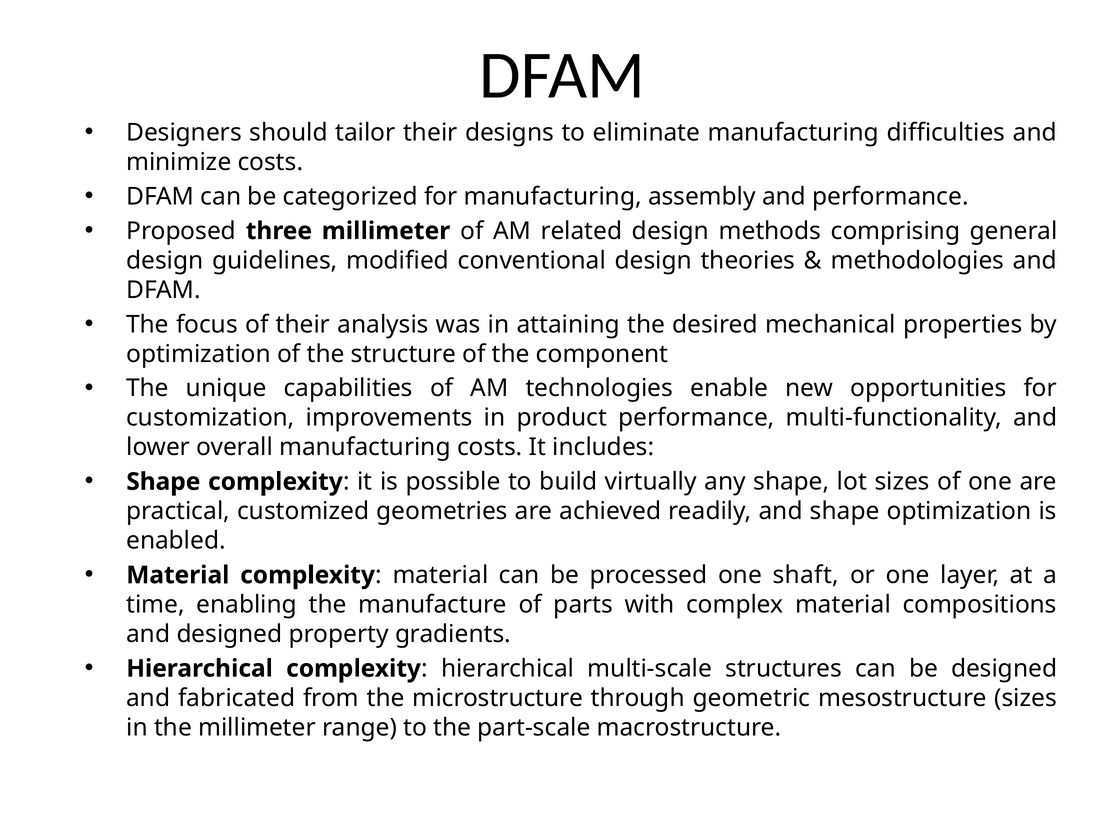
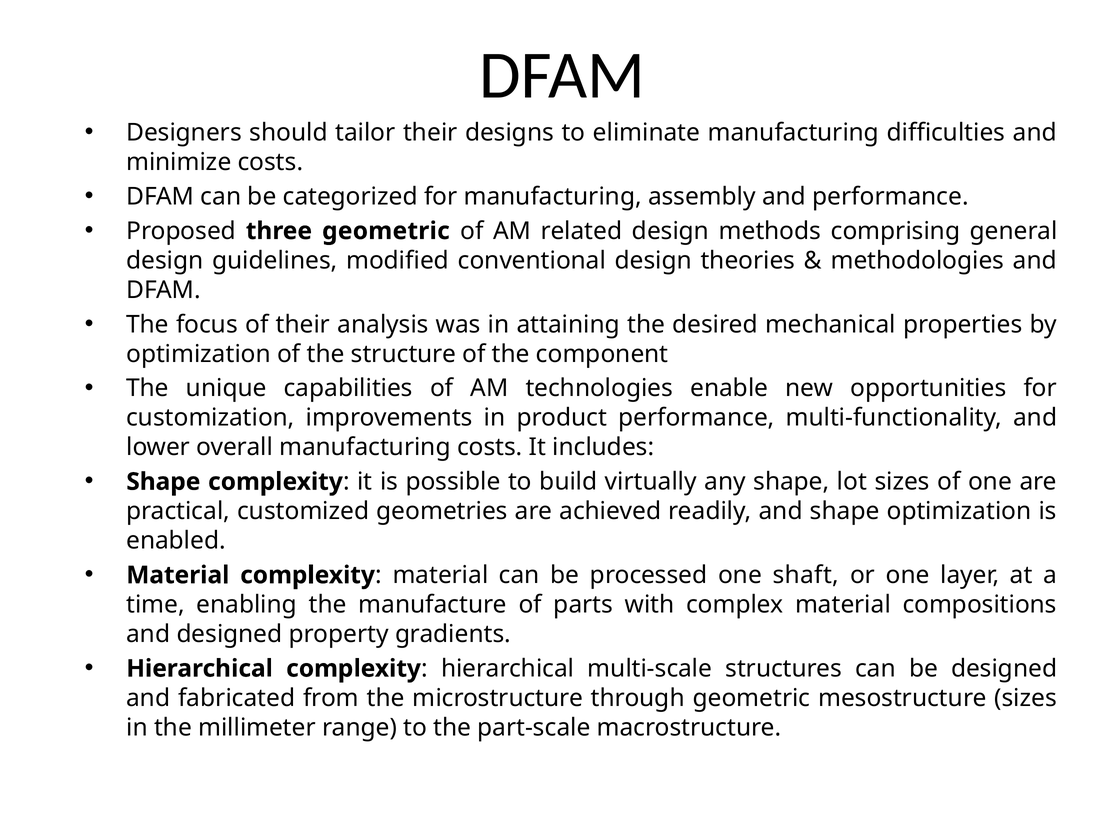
three millimeter: millimeter -> geometric
